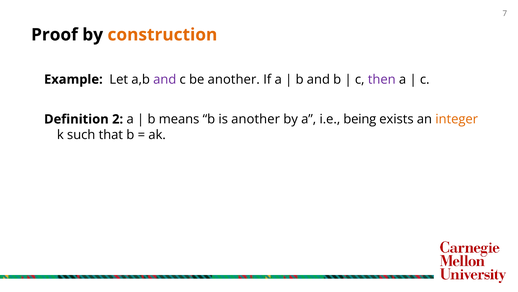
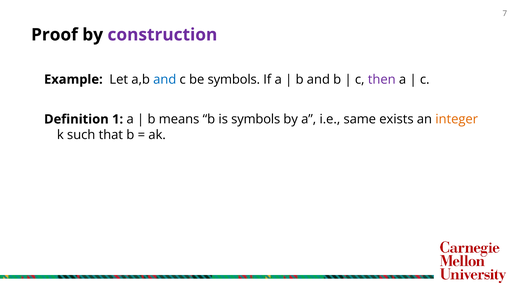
construction colour: orange -> purple
and at (165, 79) colour: purple -> blue
be another: another -> symbols
2: 2 -> 1
is another: another -> symbols
being: being -> same
